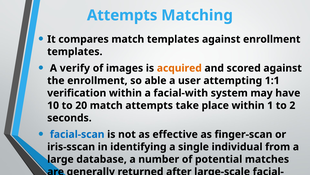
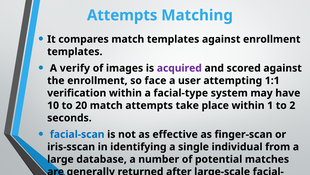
acquired colour: orange -> purple
able: able -> face
facial-with: facial-with -> facial-type
